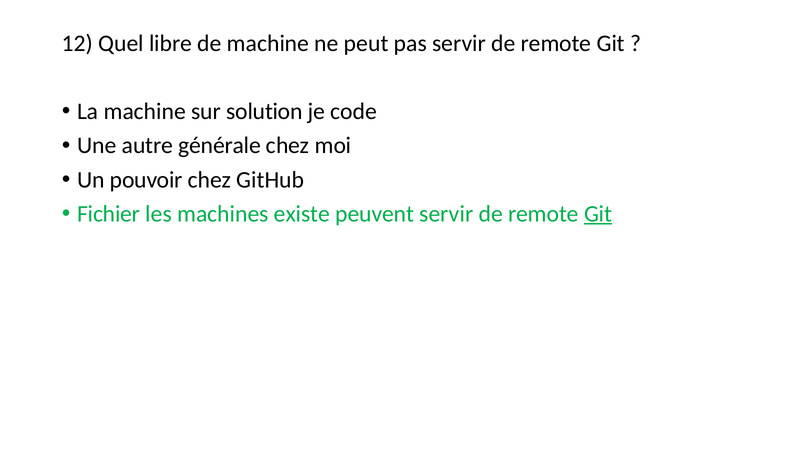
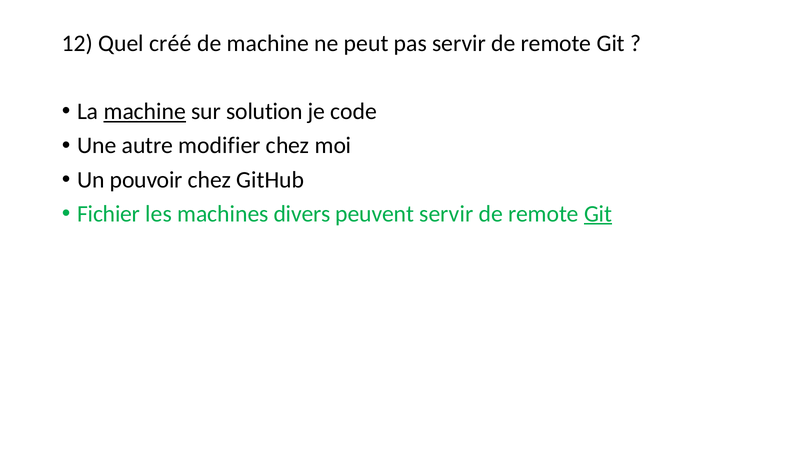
libre: libre -> créé
machine at (145, 111) underline: none -> present
générale: générale -> modifier
existe: existe -> divers
